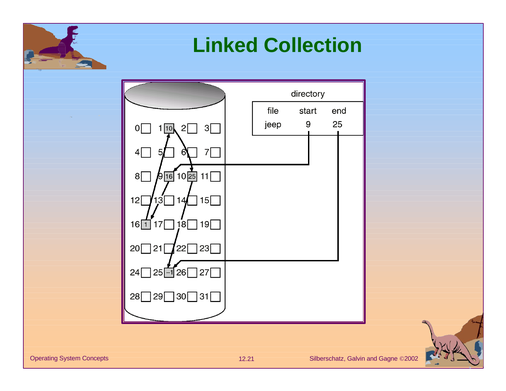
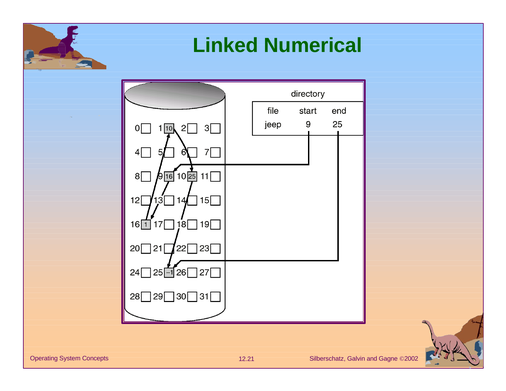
Collection: Collection -> Numerical
